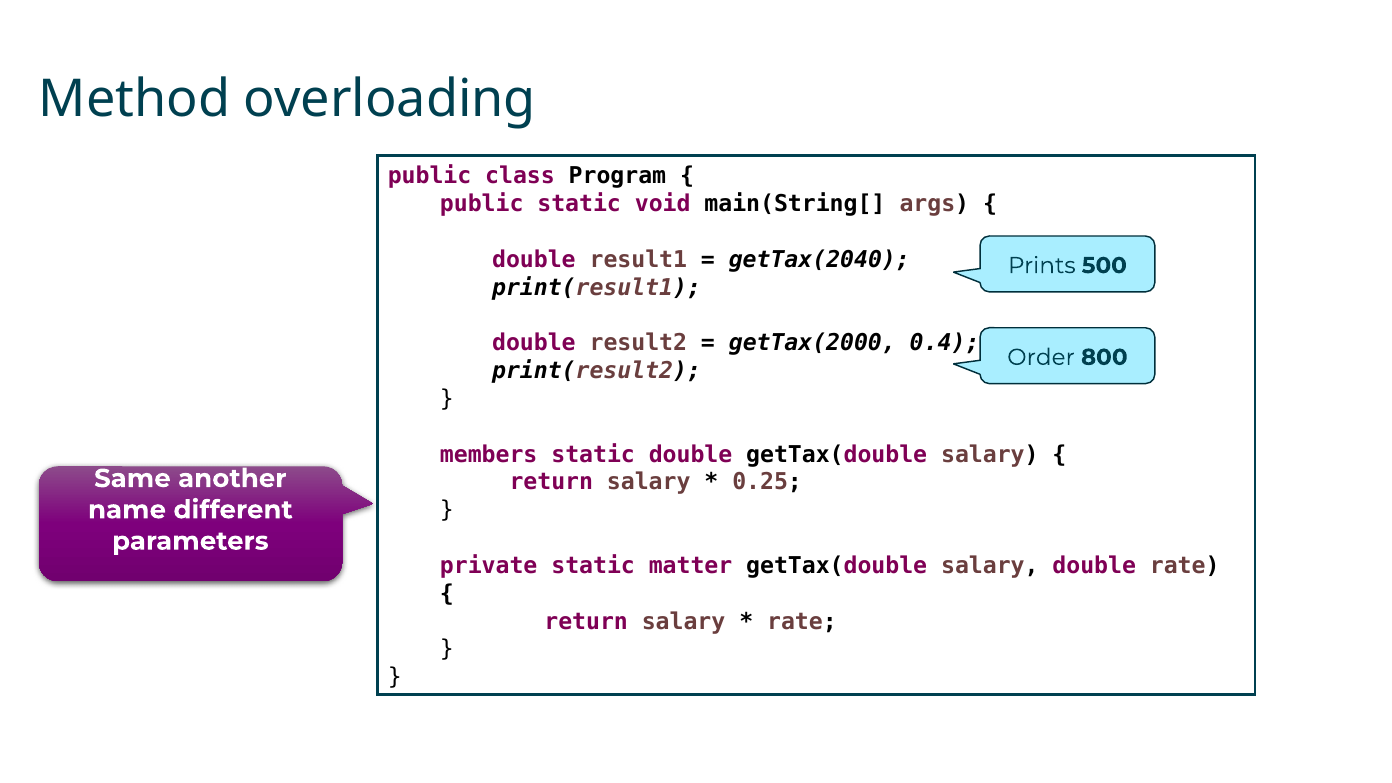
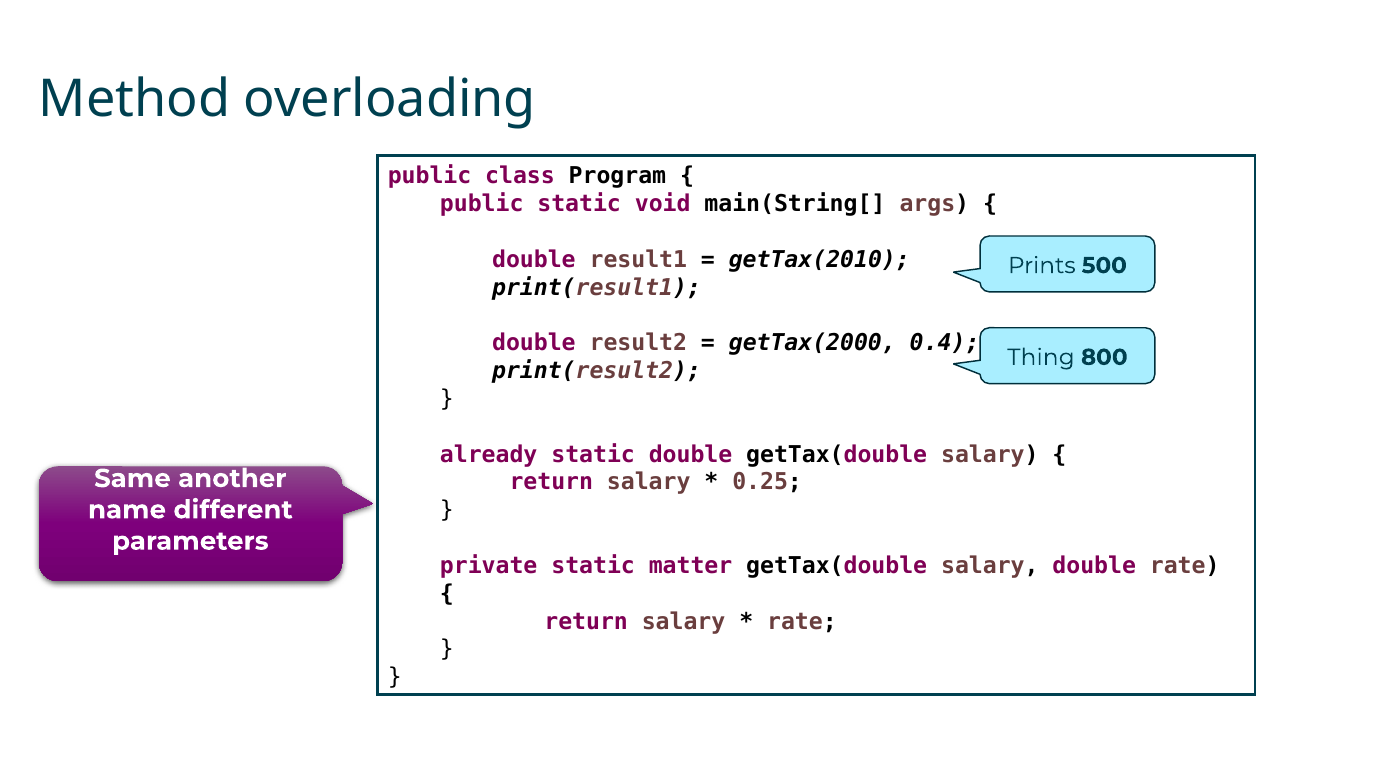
getTax(2040: getTax(2040 -> getTax(2010
Order: Order -> Thing
members: members -> already
